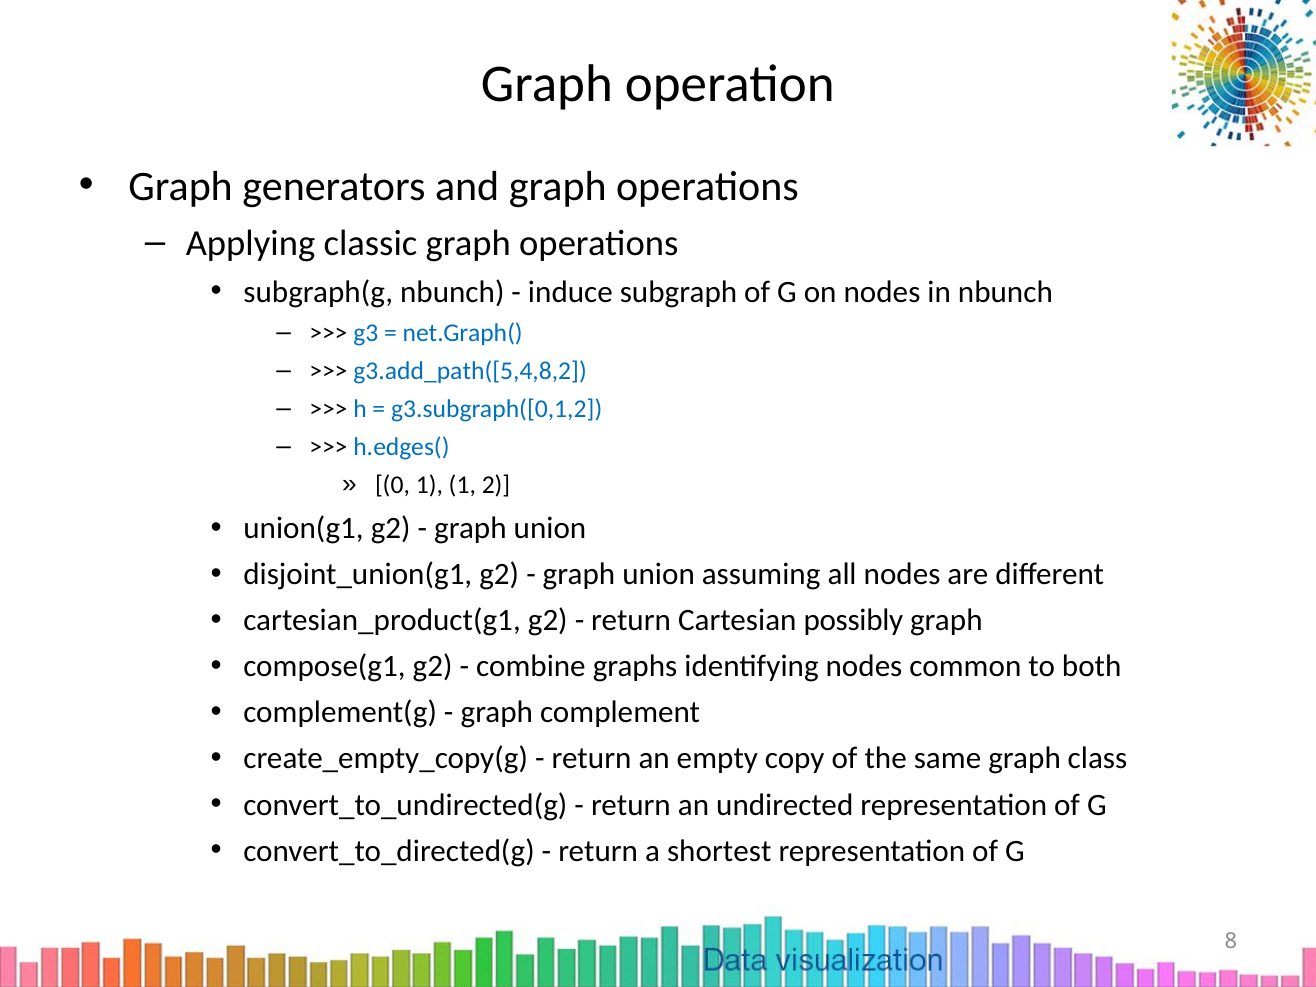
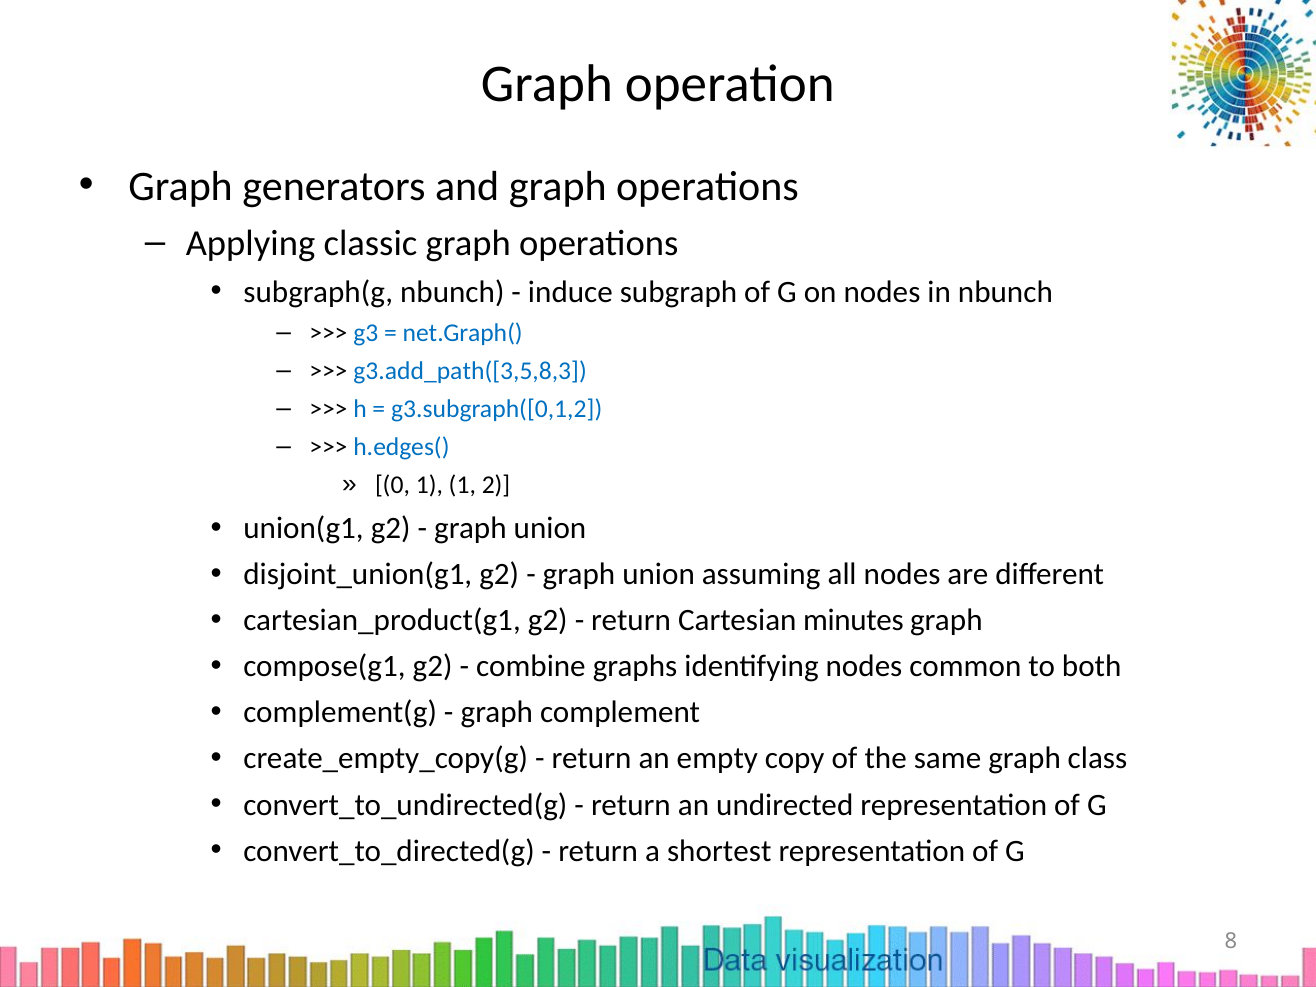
g3.add_path([5,4,8,2: g3.add_path([5,4,8,2 -> g3.add_path([3,5,8,3
possibly: possibly -> minutes
